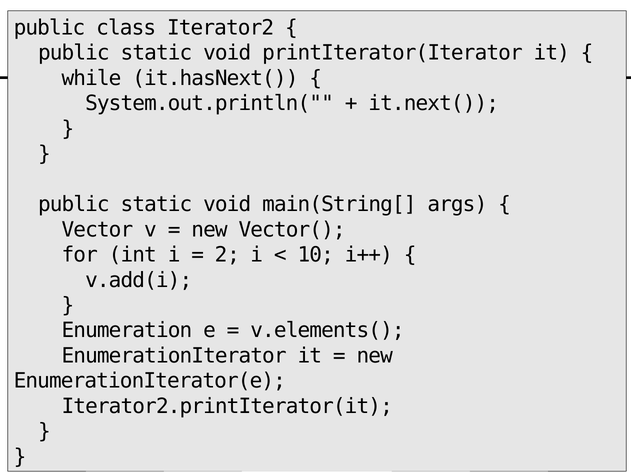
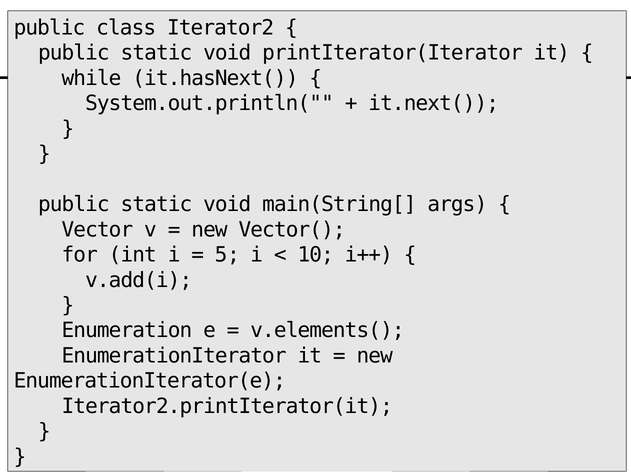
2: 2 -> 5
